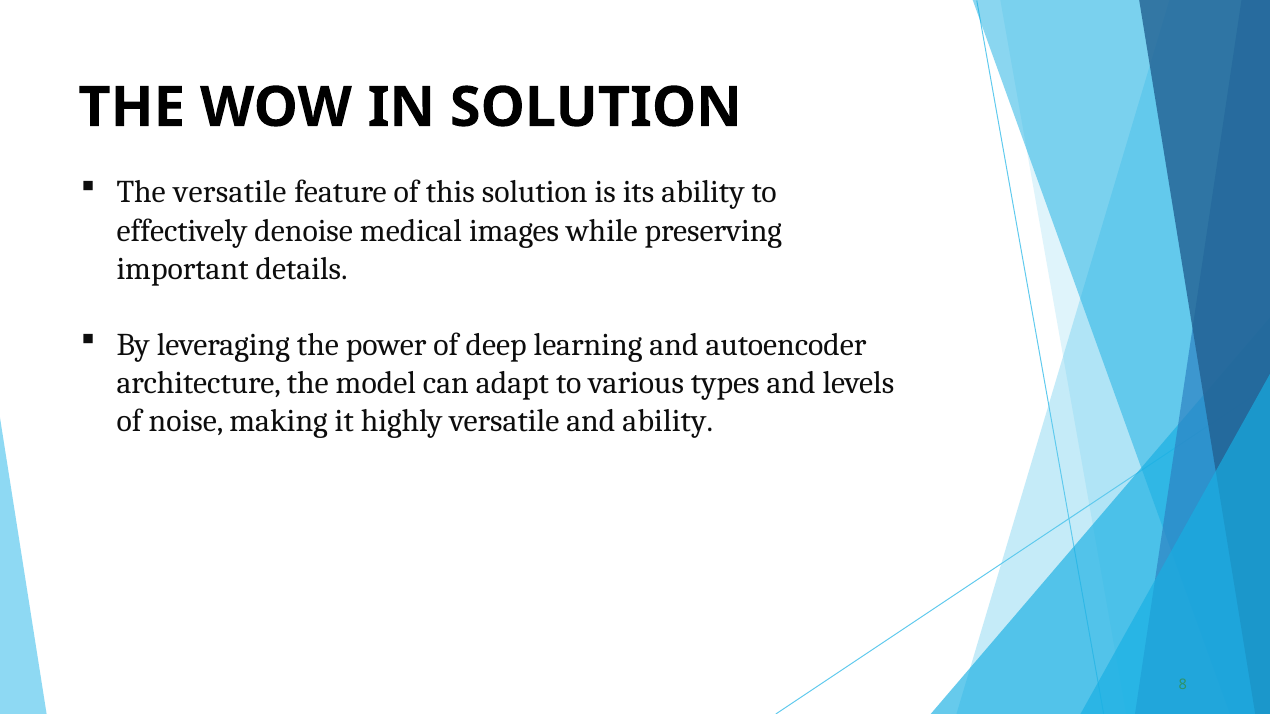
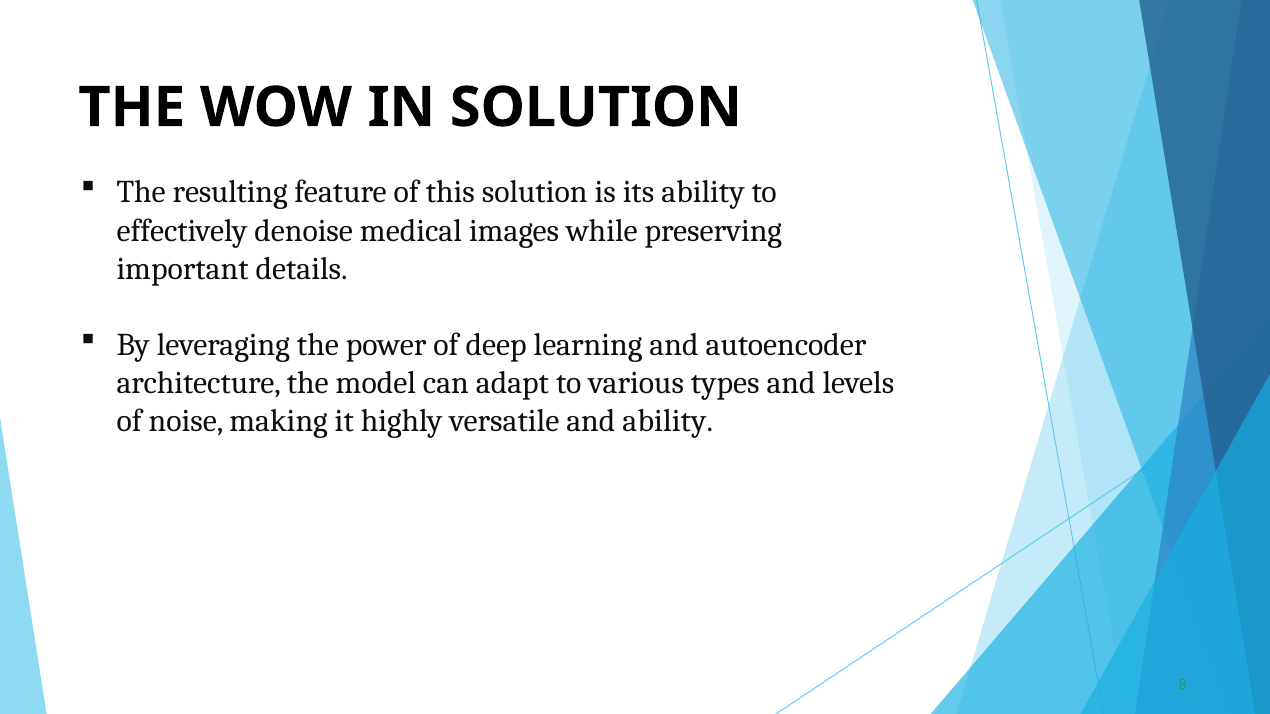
The versatile: versatile -> resulting
